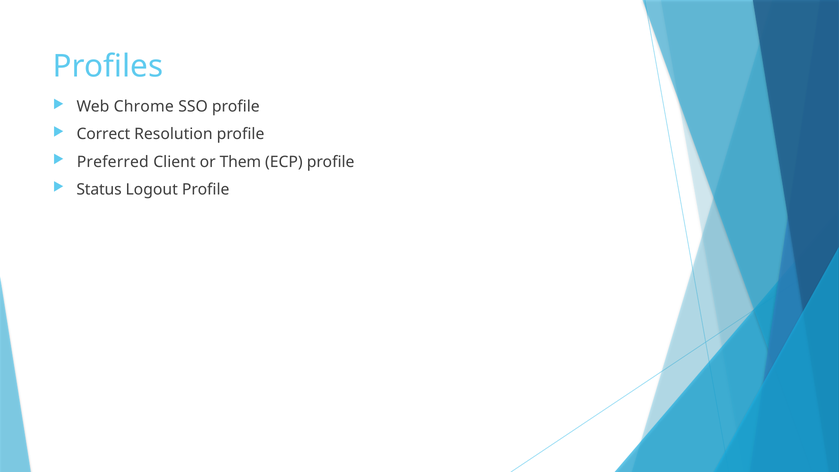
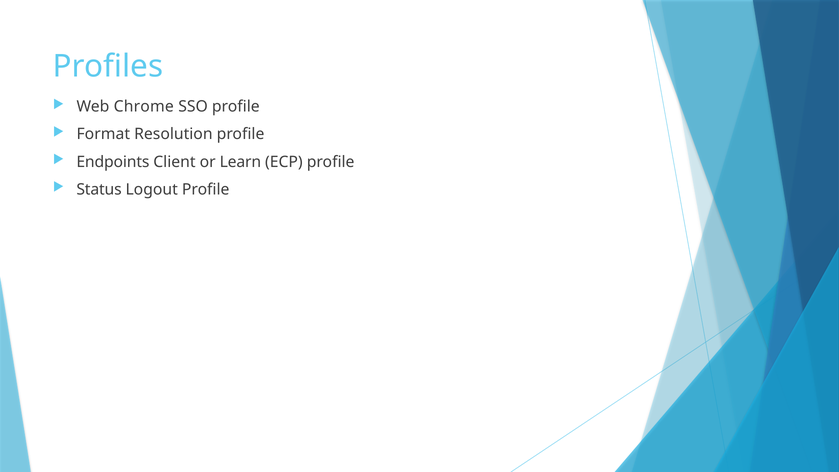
Correct: Correct -> Format
Preferred: Preferred -> Endpoints
Them: Them -> Learn
